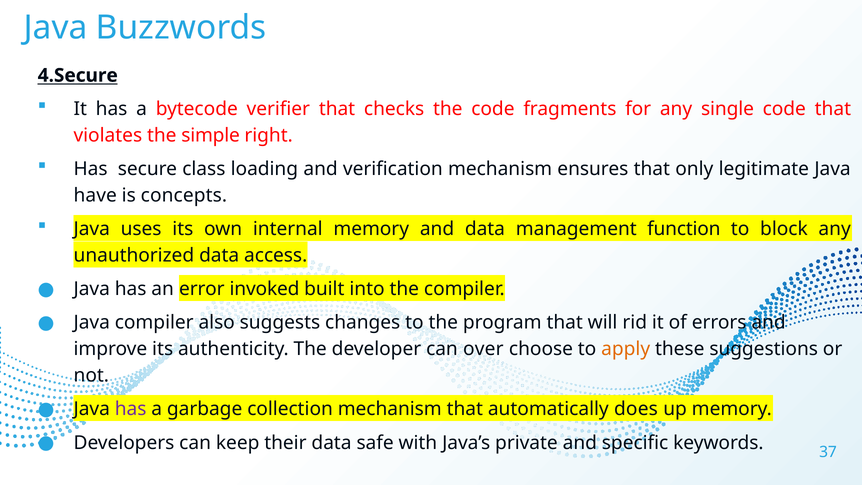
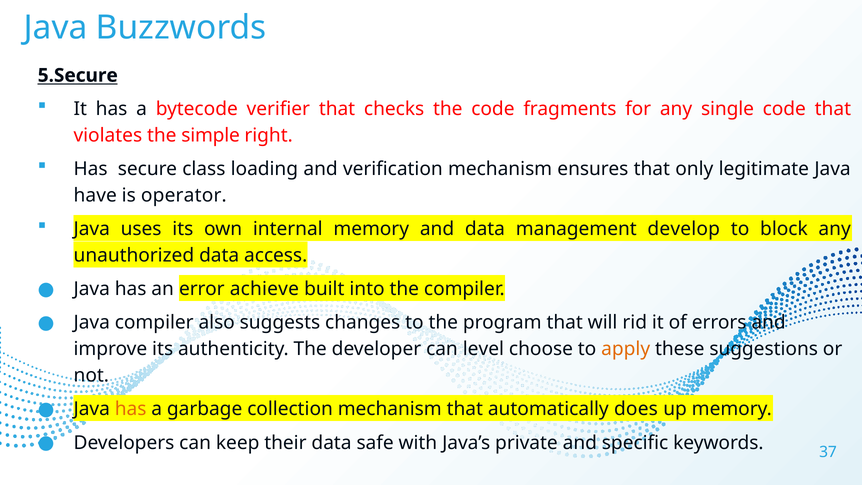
4.Secure: 4.Secure -> 5.Secure
concepts: concepts -> operator
function: function -> develop
invoked: invoked -> achieve
over: over -> level
has at (131, 409) colour: purple -> orange
